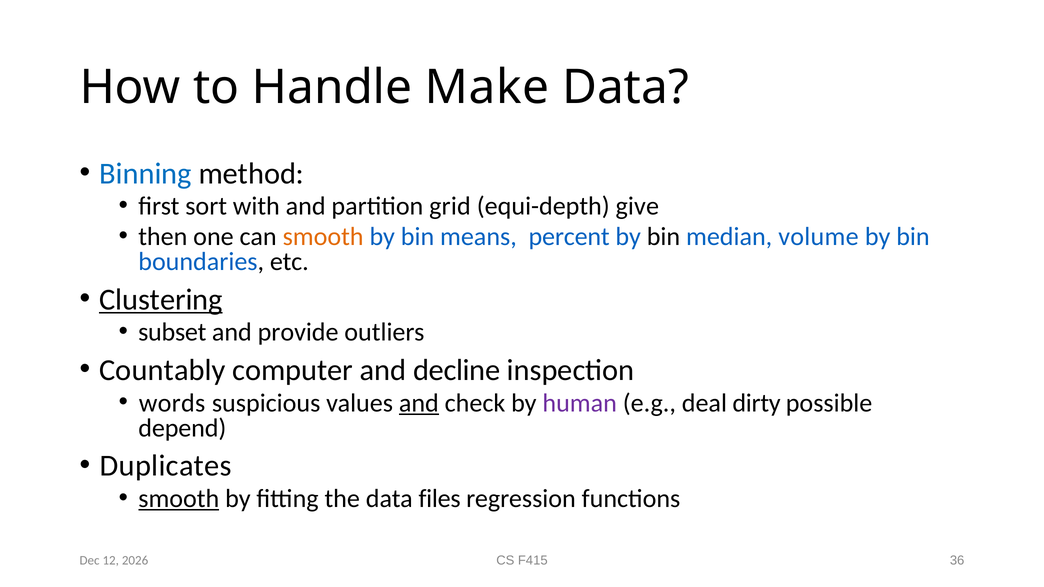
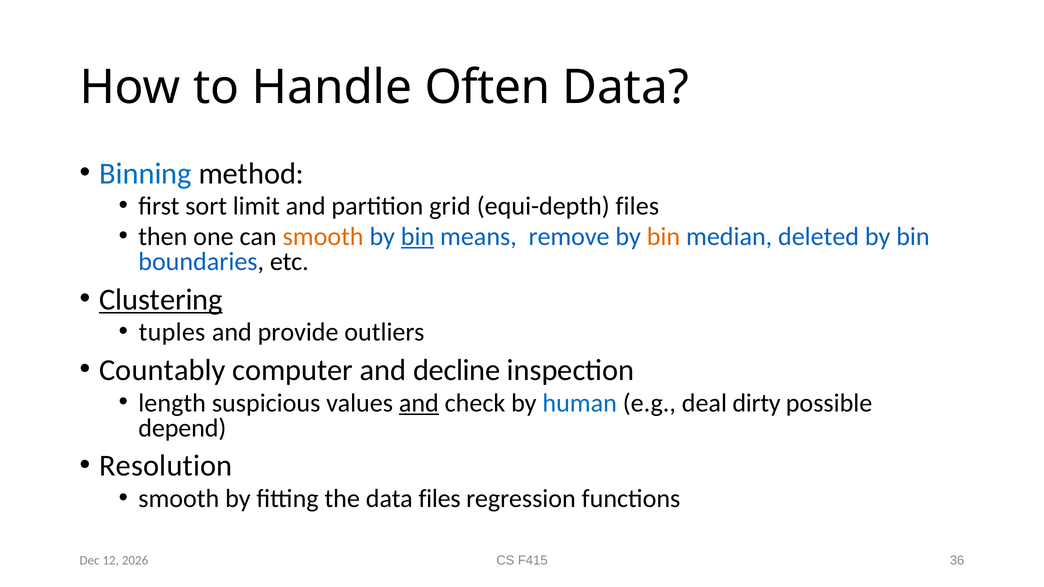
Make: Make -> Often
with: with -> limit
equi-depth give: give -> files
bin at (418, 237) underline: none -> present
percent: percent -> remove
bin at (663, 237) colour: black -> orange
volume: volume -> deleted
subset: subset -> tuples
words: words -> length
human colour: purple -> blue
Duplicates: Duplicates -> Resolution
smooth at (179, 499) underline: present -> none
